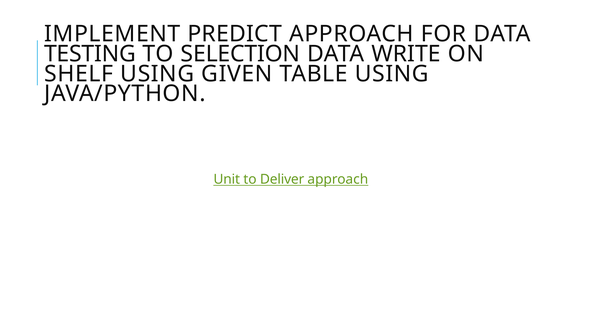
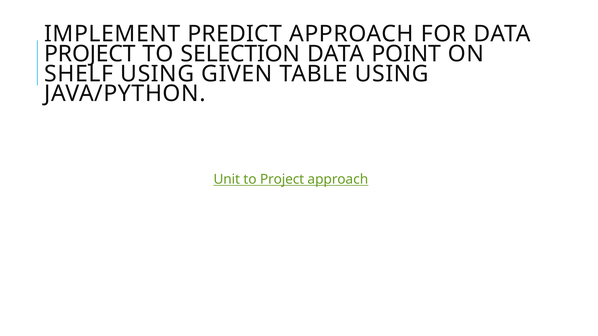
TESTING at (90, 54): TESTING -> PROJECT
WRITE: WRITE -> POINT
to Deliver: Deliver -> Project
